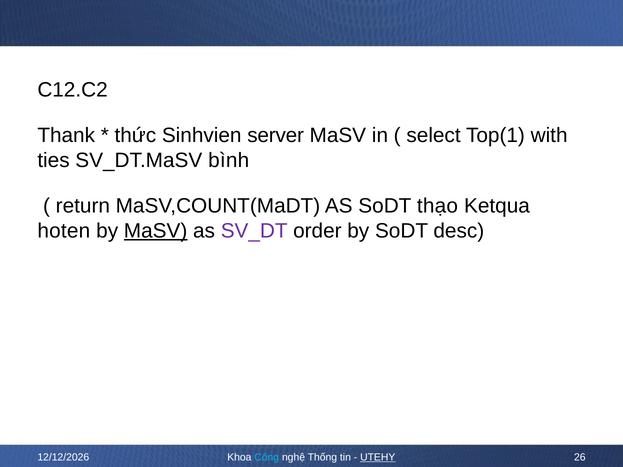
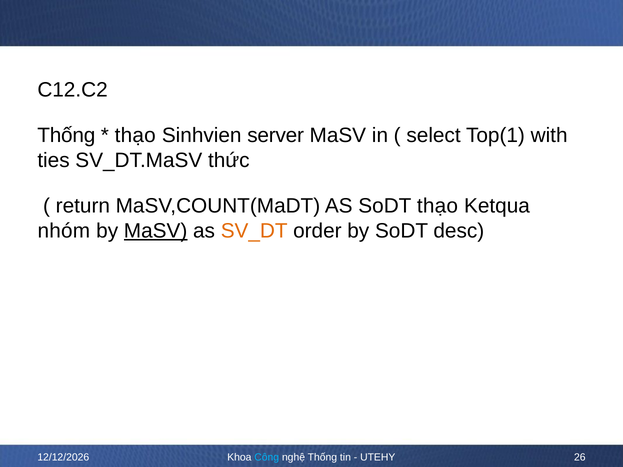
Thank at (66, 135): Thank -> Thống
thức at (135, 135): thức -> thạo
bình: bình -> thức
hoten: hoten -> nhóm
SV_DT colour: purple -> orange
UTEHY underline: present -> none
